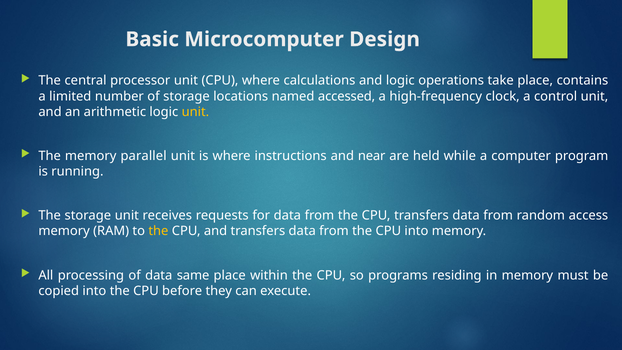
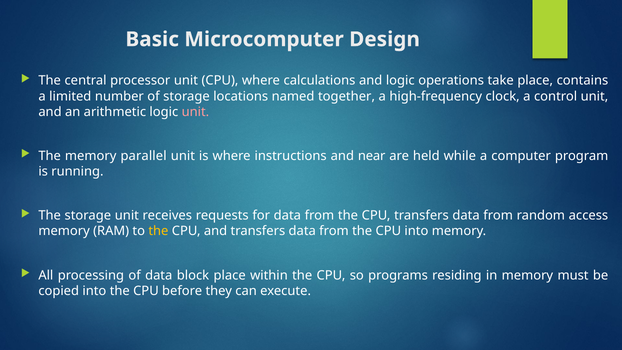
accessed: accessed -> together
unit at (195, 112) colour: yellow -> pink
same: same -> block
